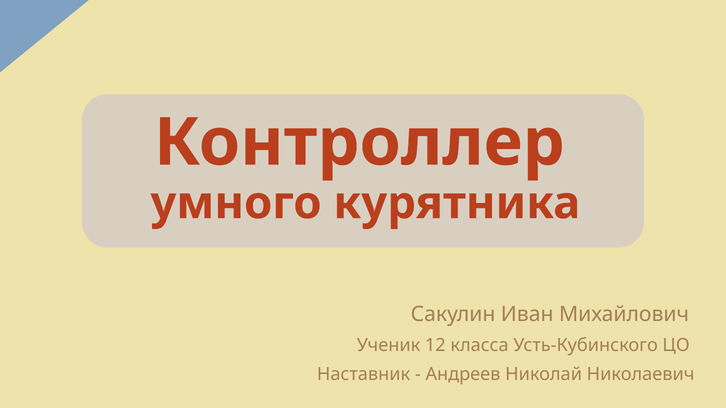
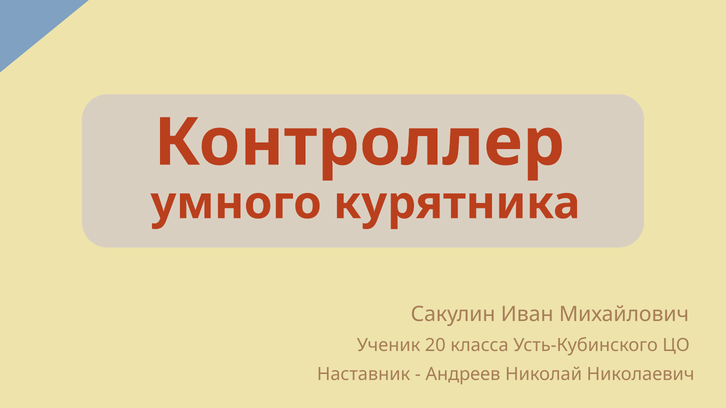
12: 12 -> 20
